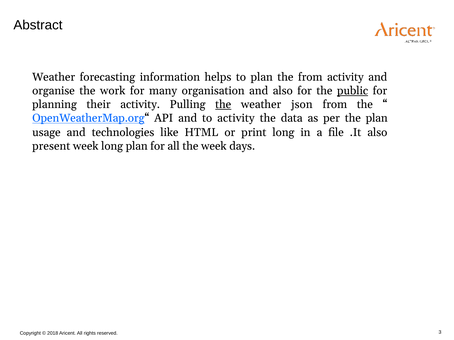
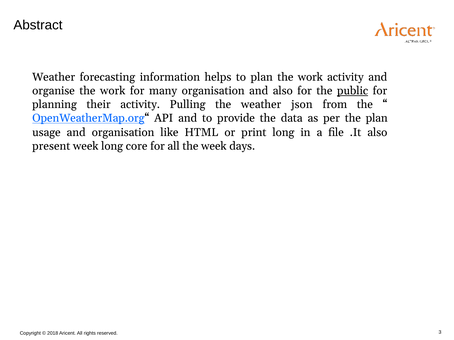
plan the from: from -> work
the at (223, 105) underline: present -> none
to activity: activity -> provide
and technologies: technologies -> organisation
long plan: plan -> core
